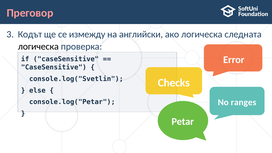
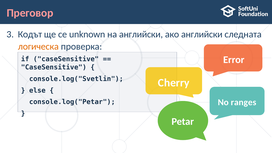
измежду: измежду -> unknown
ако логическа: логическа -> английски
логическа at (38, 47) colour: black -> orange
Checks: Checks -> Cherry
